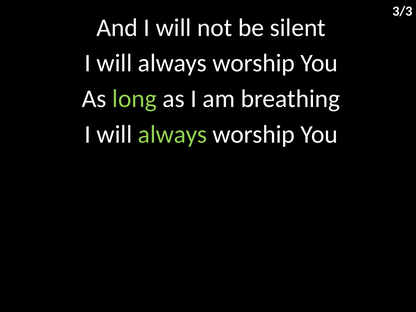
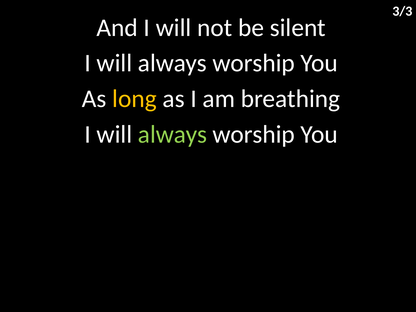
long colour: light green -> yellow
